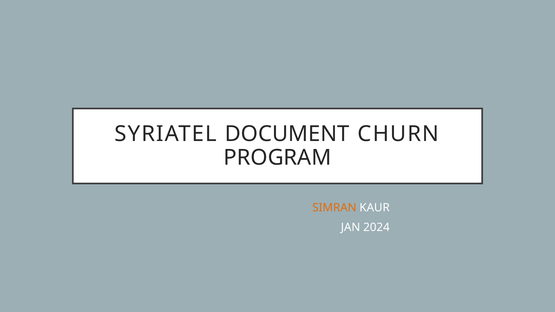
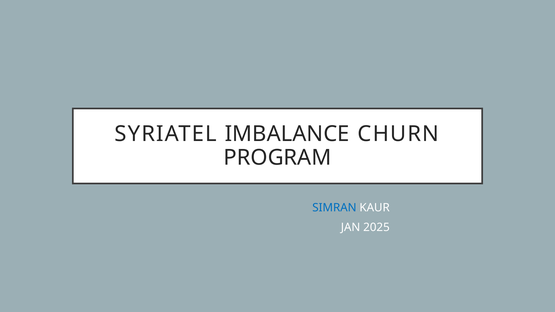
DOCUMENT: DOCUMENT -> IMBALANCE
SIMRAN colour: orange -> blue
2024: 2024 -> 2025
